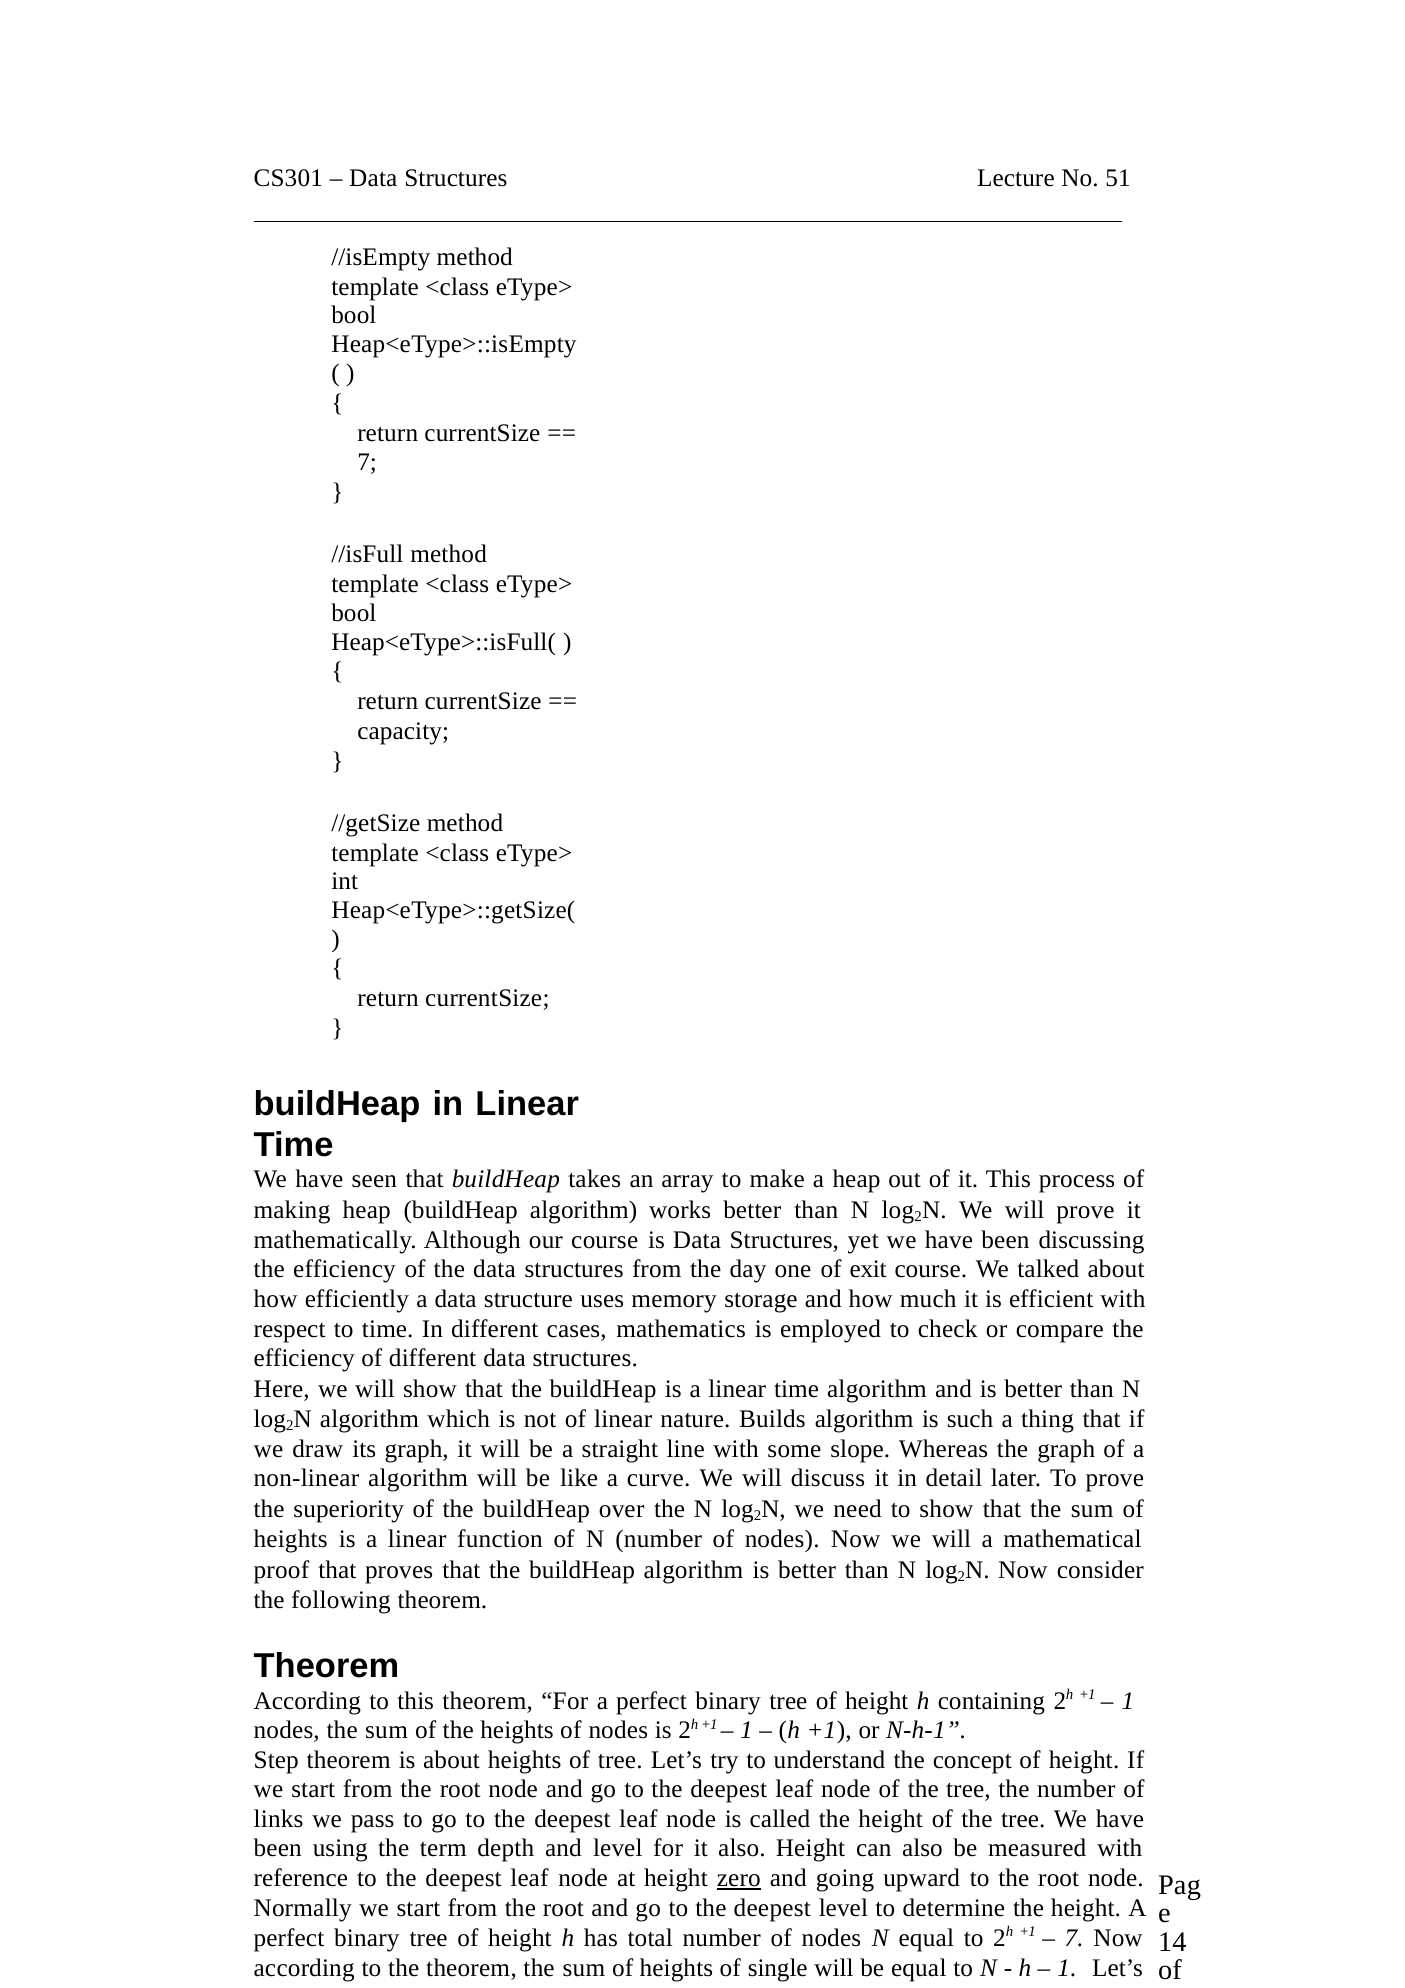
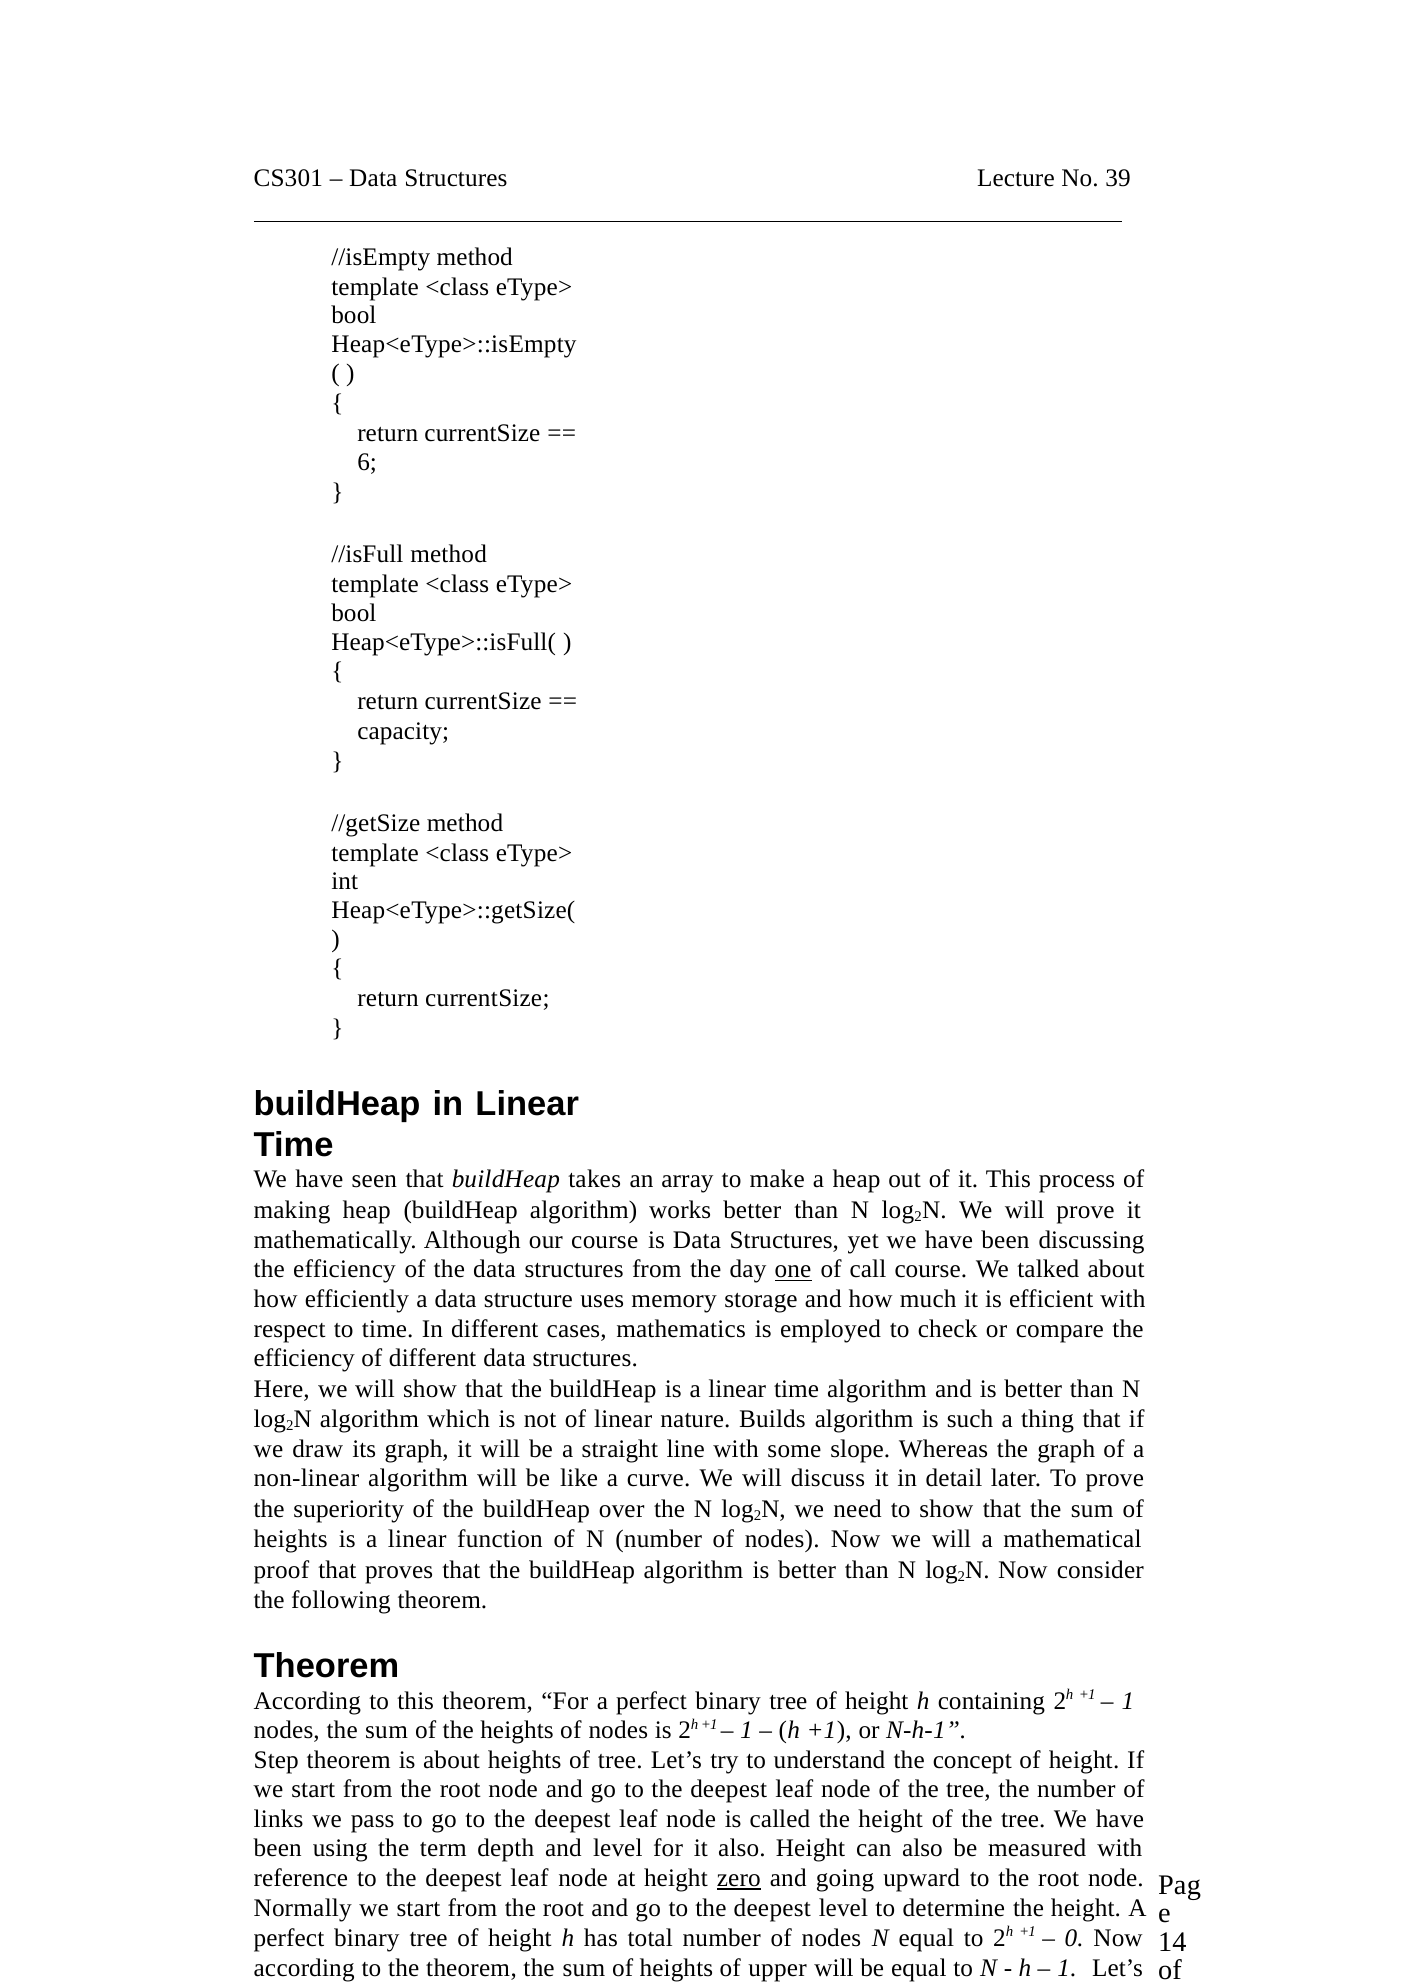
51: 51 -> 39
7 at (367, 463): 7 -> 6
one underline: none -> present
exit: exit -> call
7 at (1074, 1938): 7 -> 0
single: single -> upper
